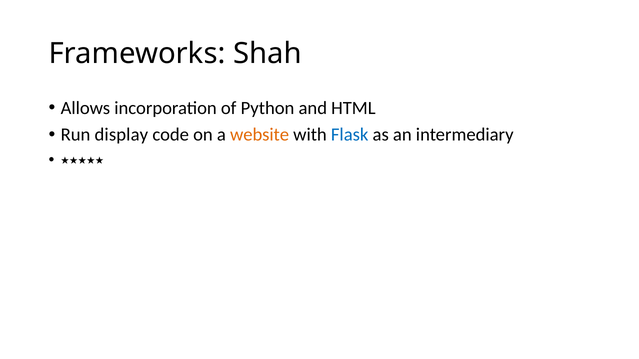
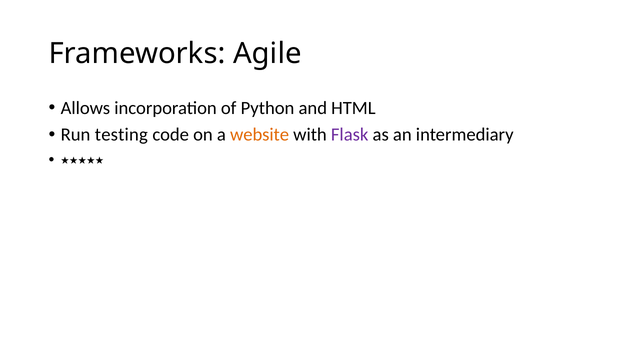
Shah: Shah -> Agile
display: display -> testing
Flask colour: blue -> purple
